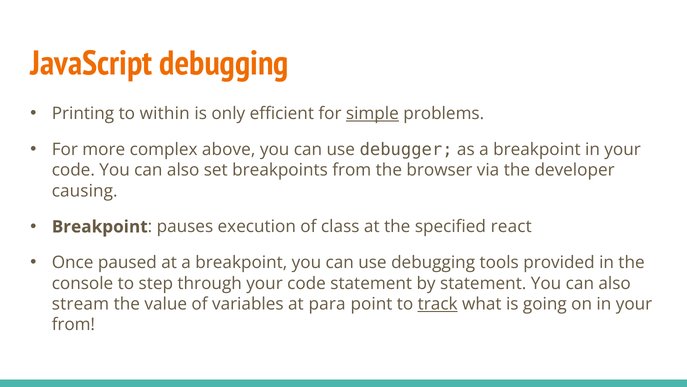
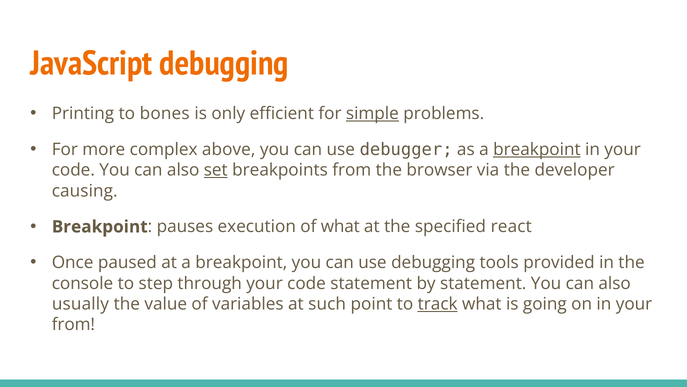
within: within -> bones
breakpoint at (537, 149) underline: none -> present
set underline: none -> present
of class: class -> what
stream: stream -> usually
para: para -> such
